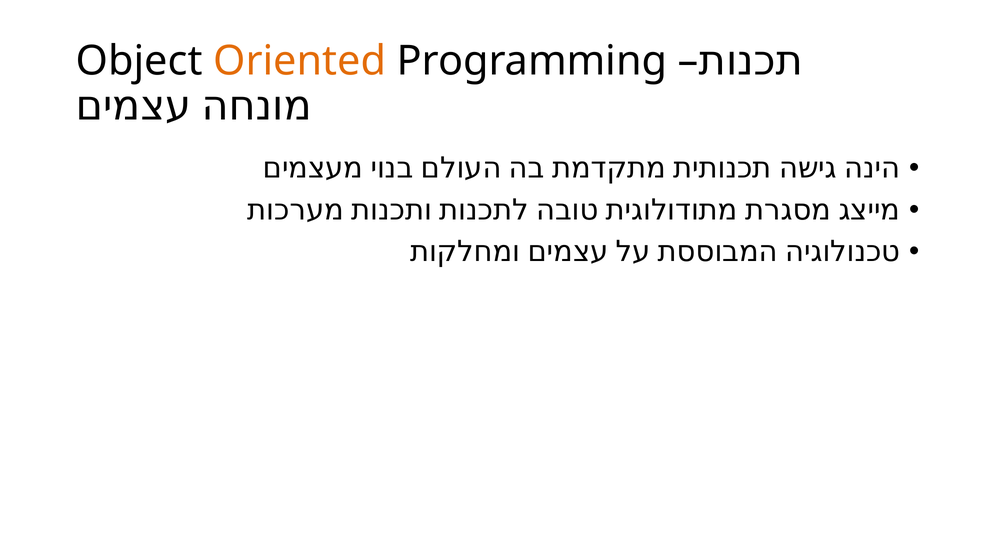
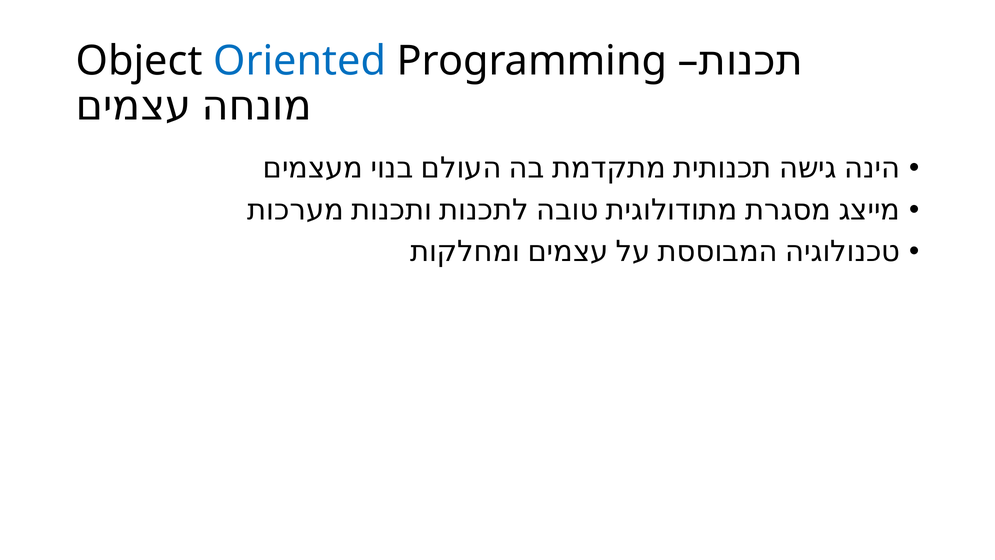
Oriented colour: orange -> blue
